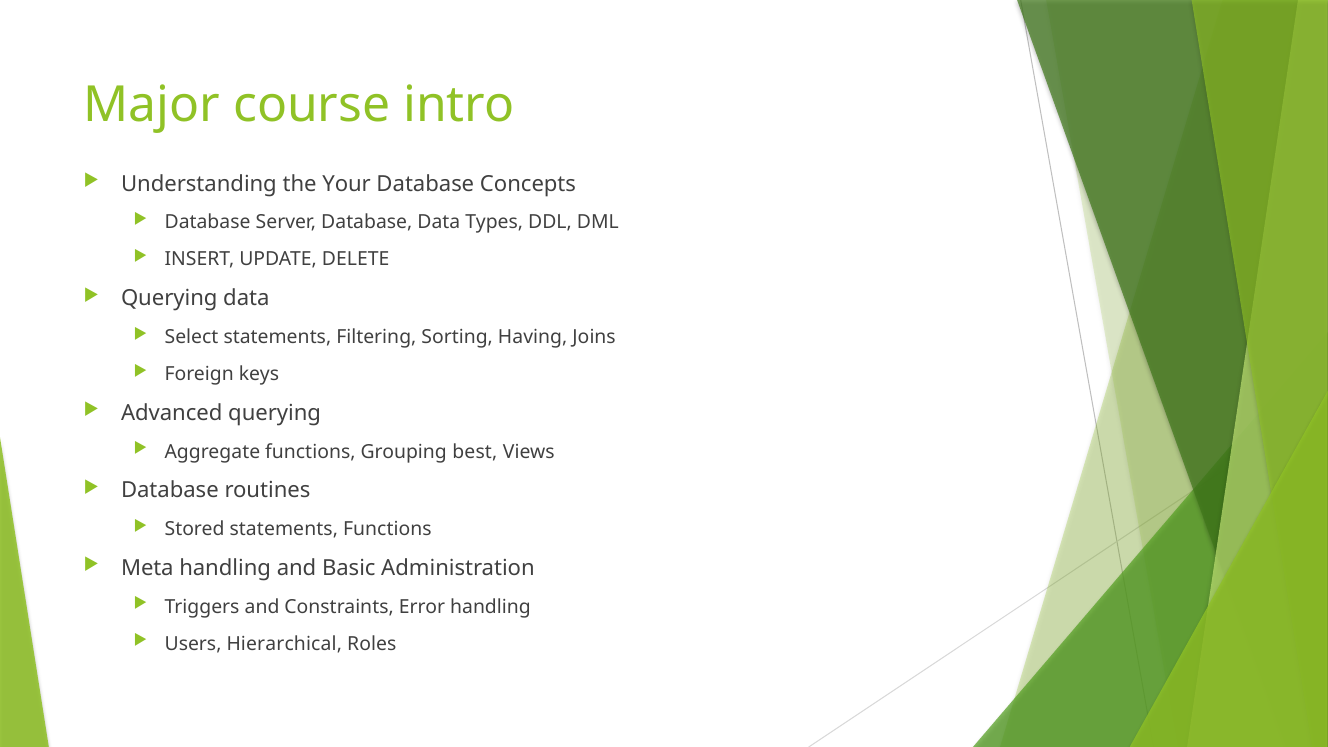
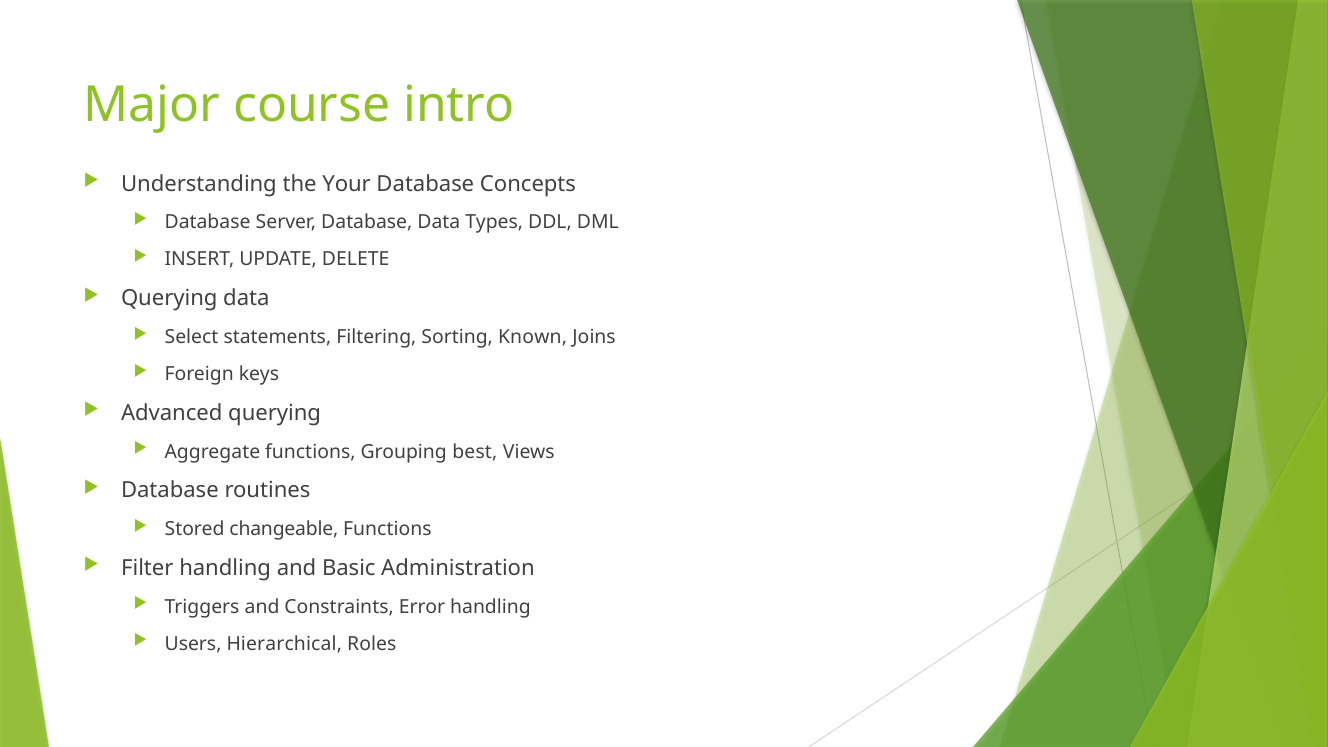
Having: Having -> Known
Stored statements: statements -> changeable
Meta: Meta -> Filter
